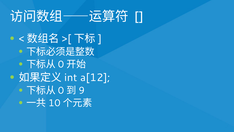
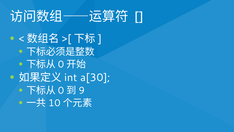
a[12: a[12 -> a[30
